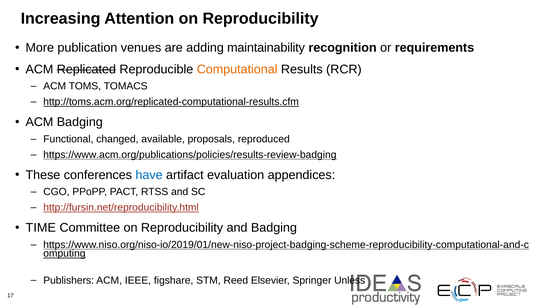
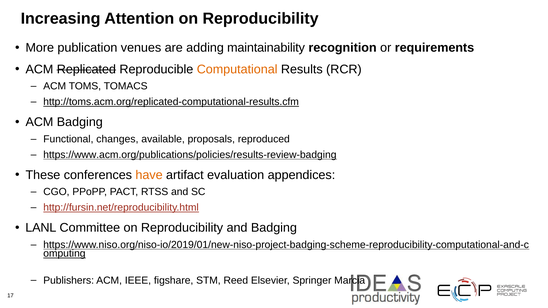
changed: changed -> changes
have colour: blue -> orange
TIME: TIME -> LANL
Unless: Unless -> Marcia
